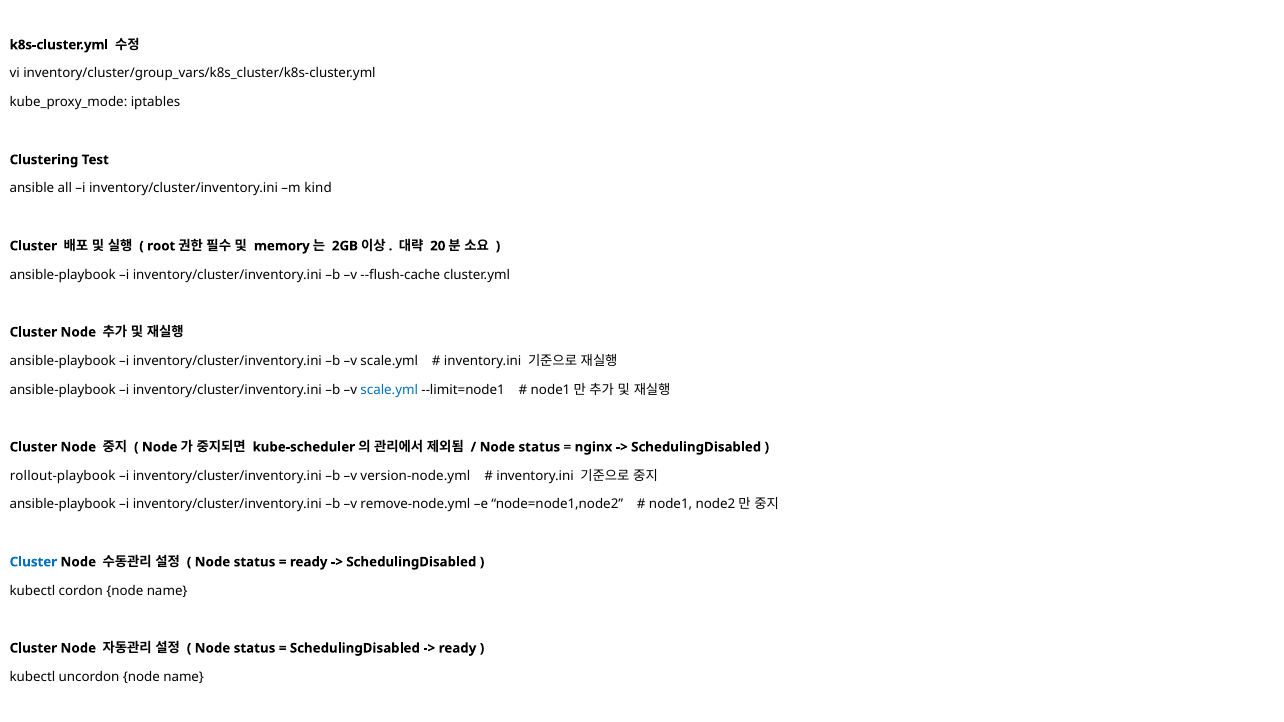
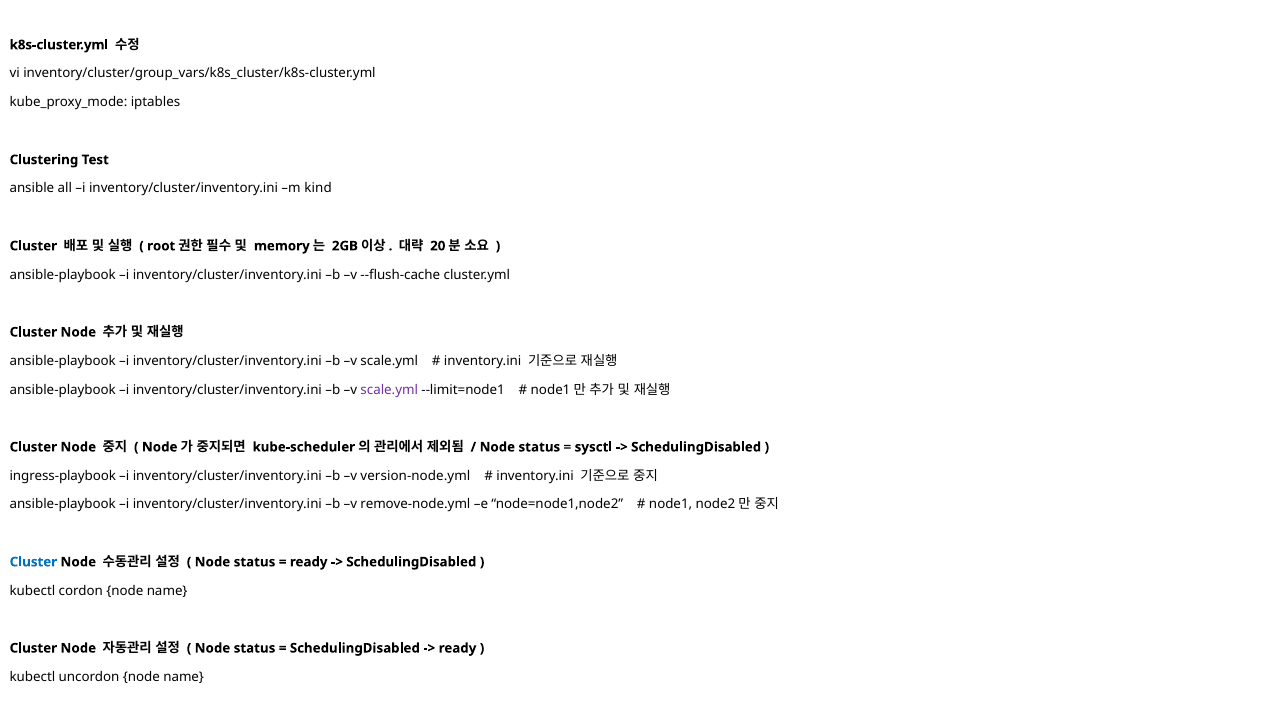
scale.yml at (389, 390) colour: blue -> purple
nginx: nginx -> sysctl
rollout-playbook: rollout-playbook -> ingress-playbook
